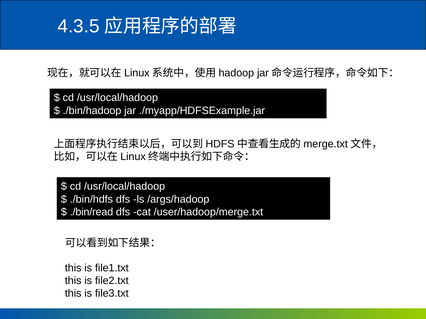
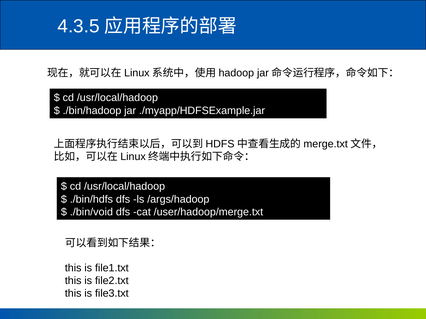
./bin/read: ./bin/read -> ./bin/void
